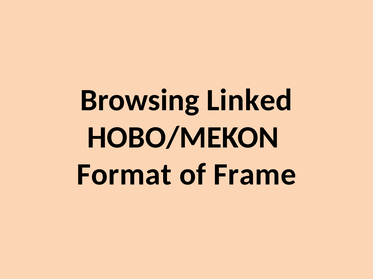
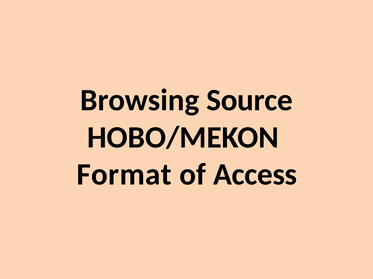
Linked: Linked -> Source
Frame: Frame -> Access
